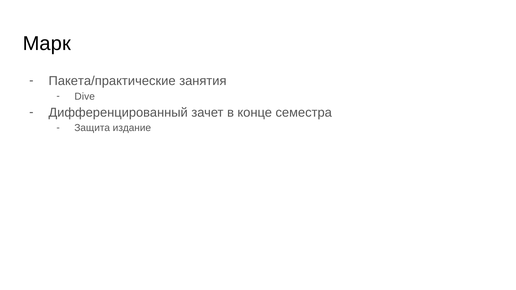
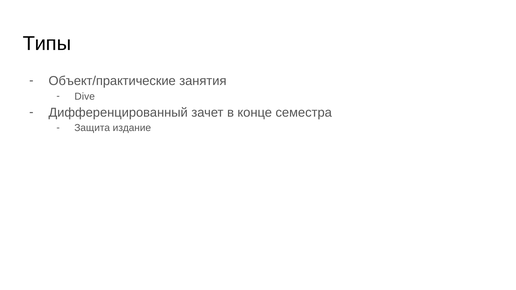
Марк: Марк -> Типы
Пакета/практические: Пакета/практические -> Объект/практические
